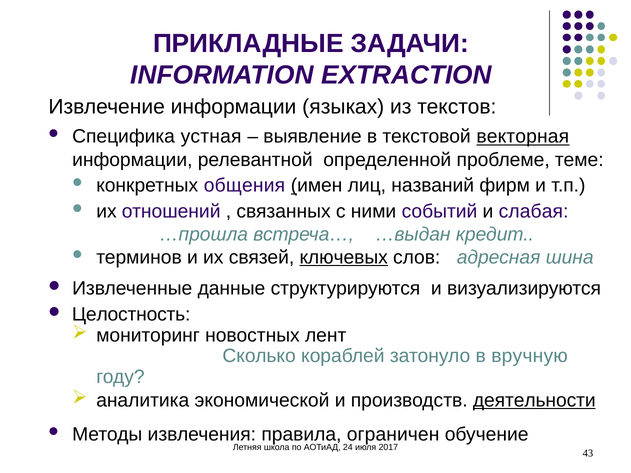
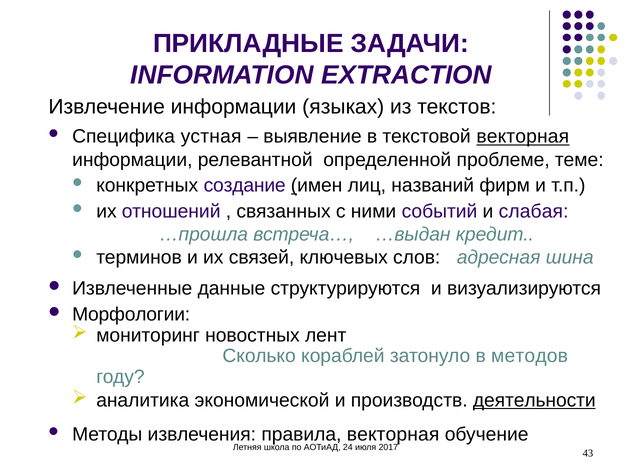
общения: общения -> создание
ключевых underline: present -> none
Целостность: Целостность -> Морфологии
вручную: вручную -> методов
правила ограничен: ограничен -> векторная
